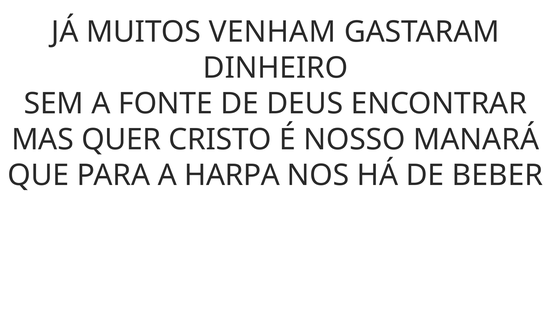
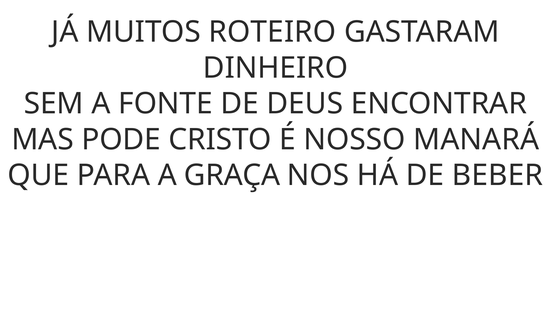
VENHAM: VENHAM -> ROTEIRO
QUER: QUER -> PODE
HARPA: HARPA -> GRAÇA
